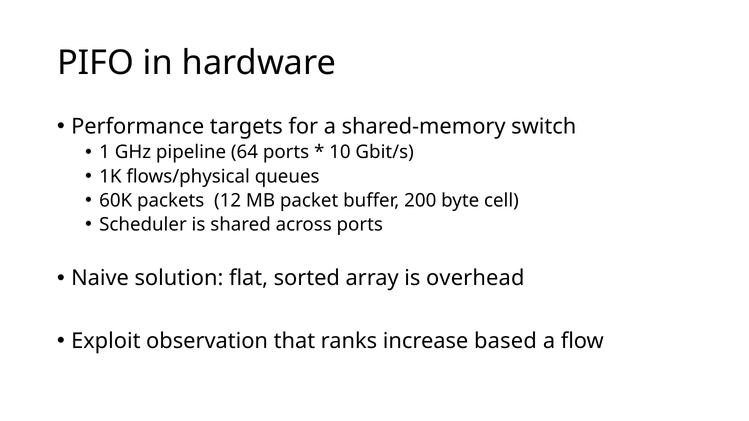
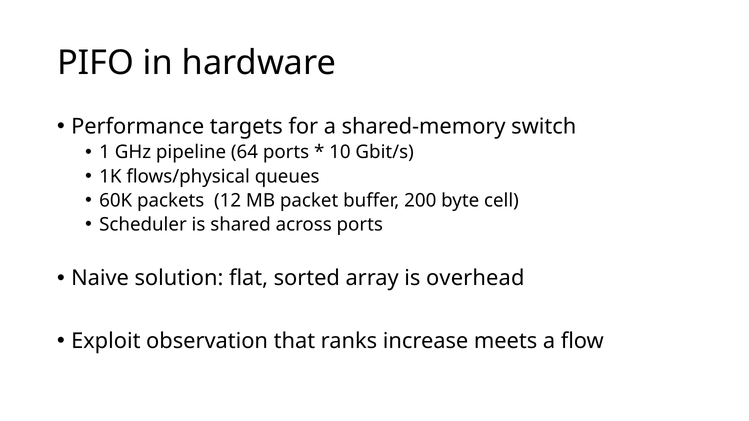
based: based -> meets
